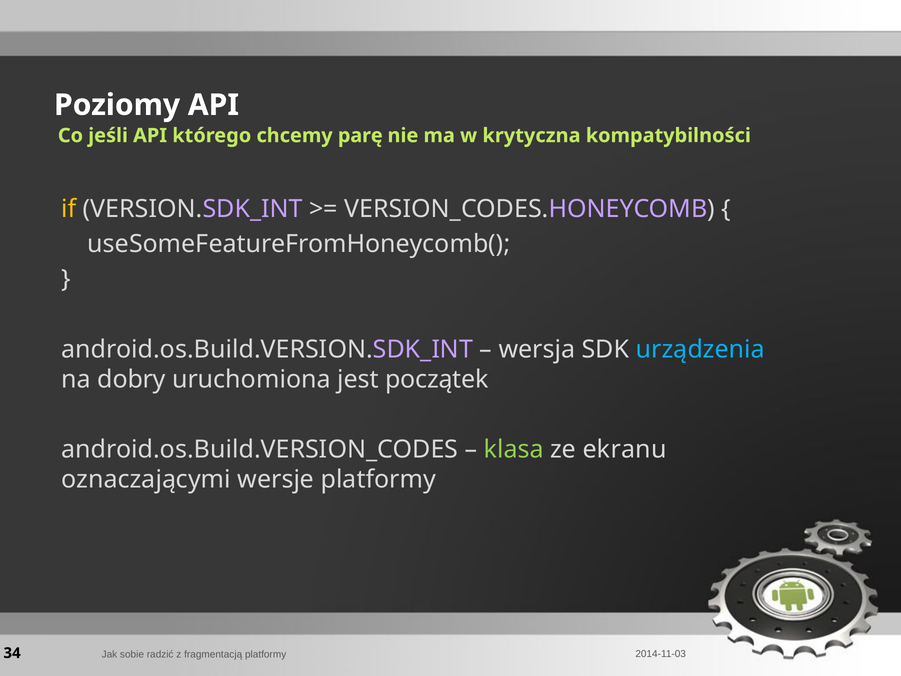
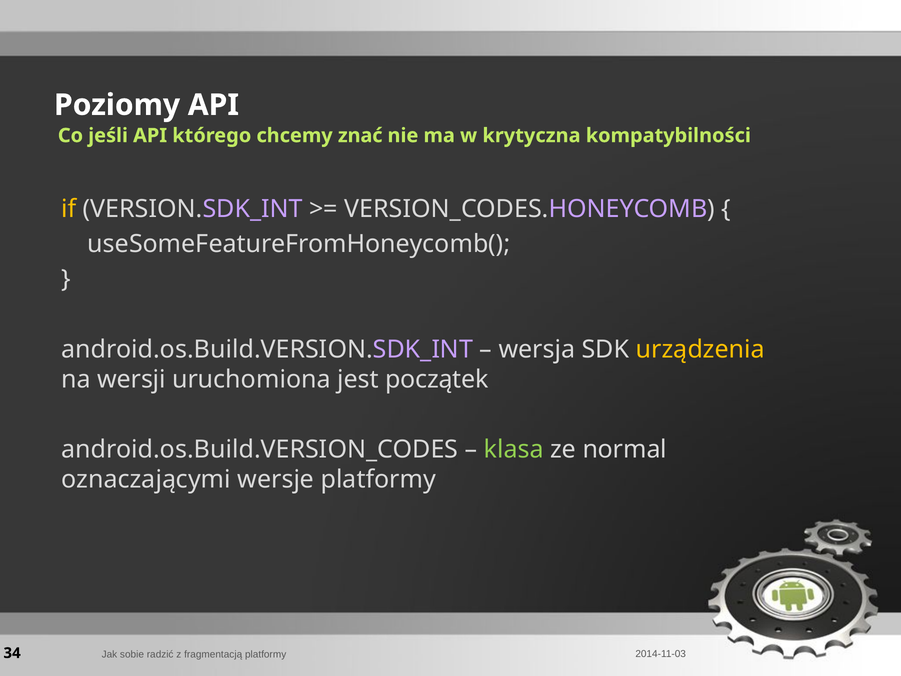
parę: parę -> znać
urządzenia colour: light blue -> yellow
dobry: dobry -> wersji
ekranu: ekranu -> normal
